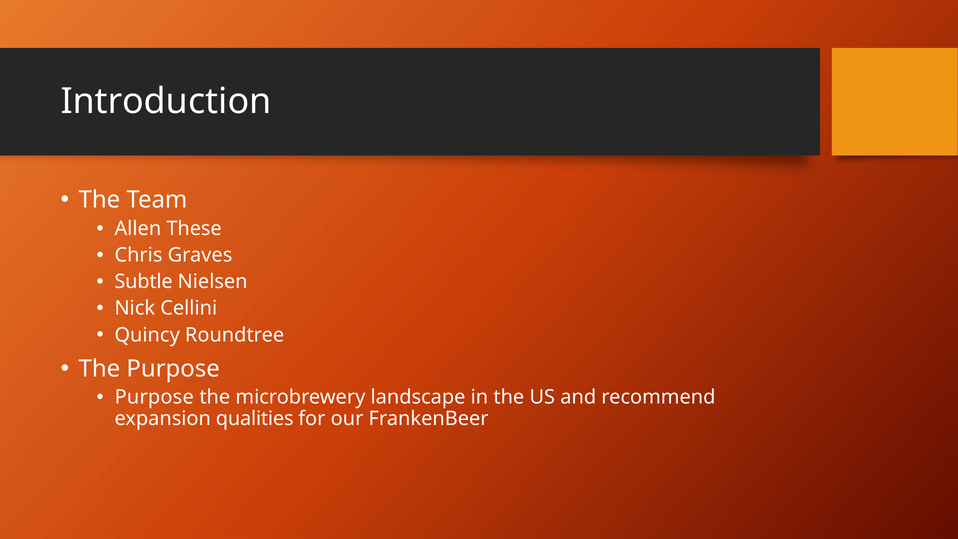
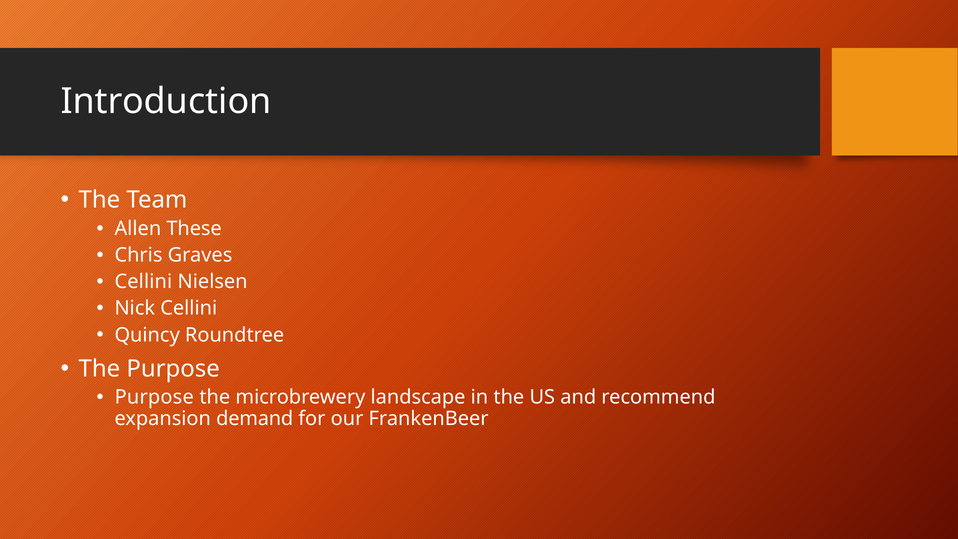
Subtle at (144, 282): Subtle -> Cellini
qualities: qualities -> demand
